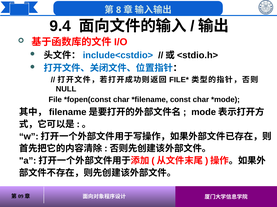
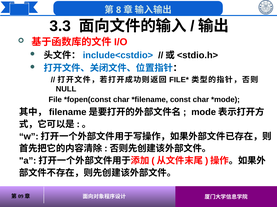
9.4: 9.4 -> 3.3
